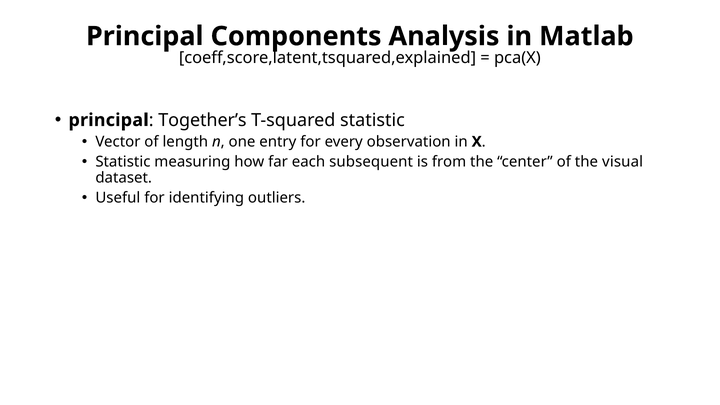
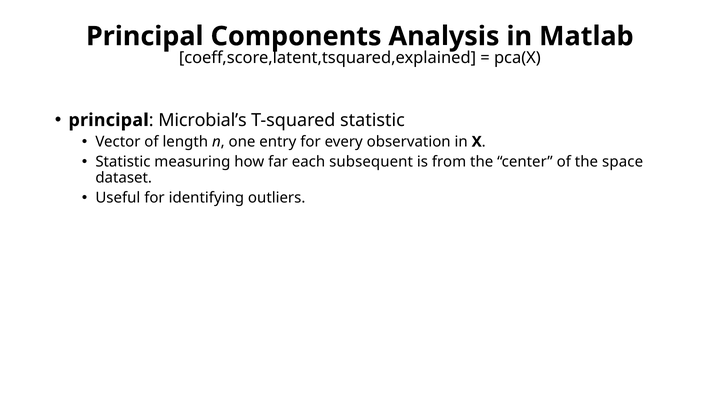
Together’s: Together’s -> Microbial’s
visual: visual -> space
